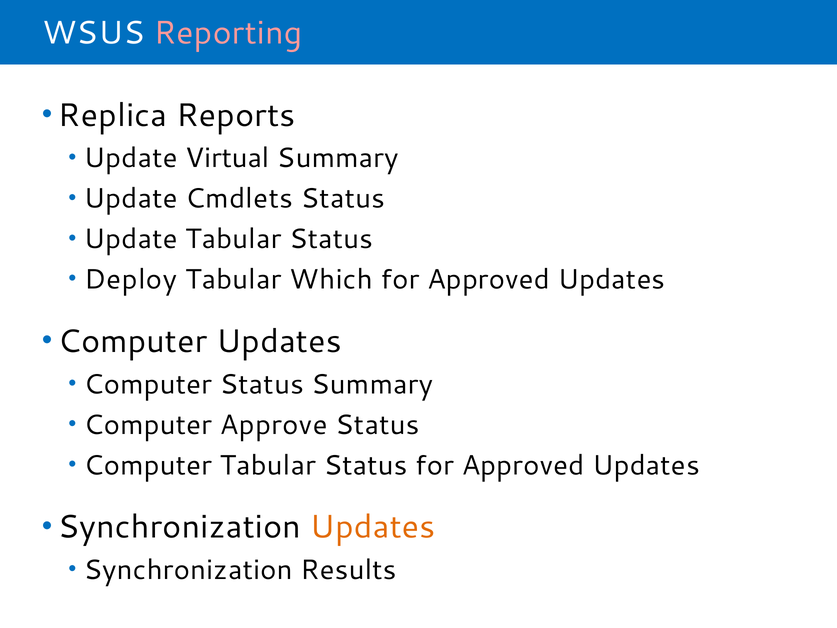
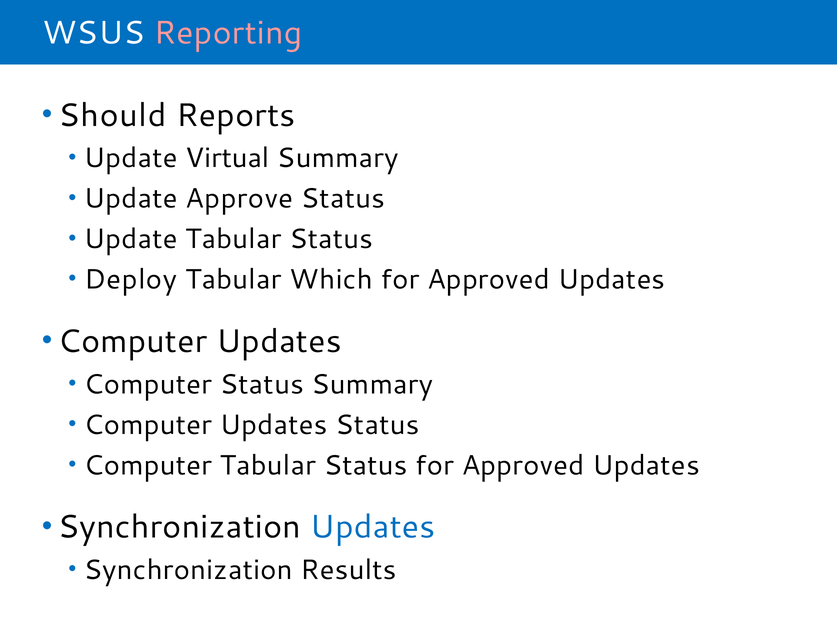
Replica: Replica -> Should
Cmdlets: Cmdlets -> Approve
Approve at (274, 425): Approve -> Updates
Updates at (373, 527) colour: orange -> blue
